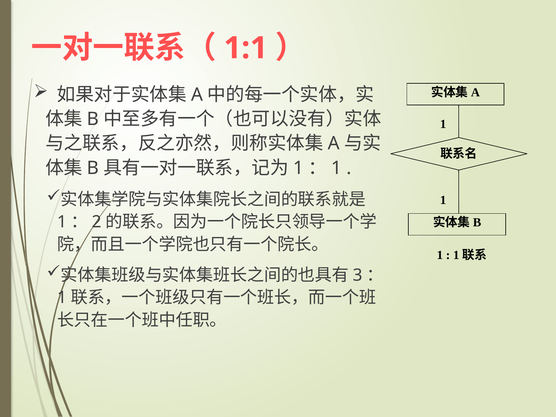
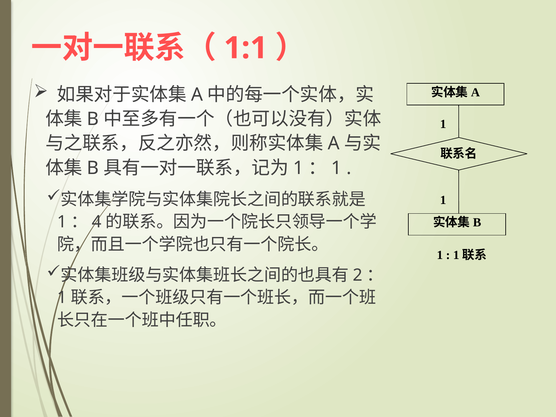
2: 2 -> 4
3: 3 -> 2
